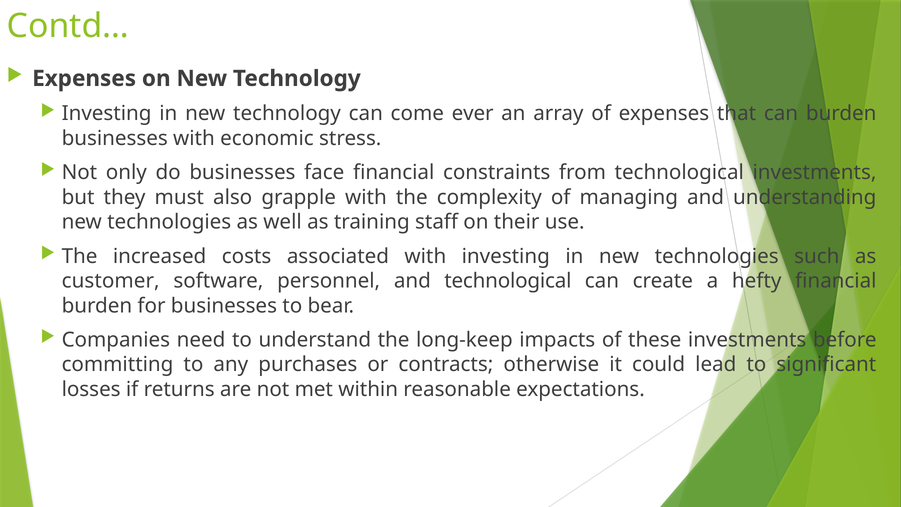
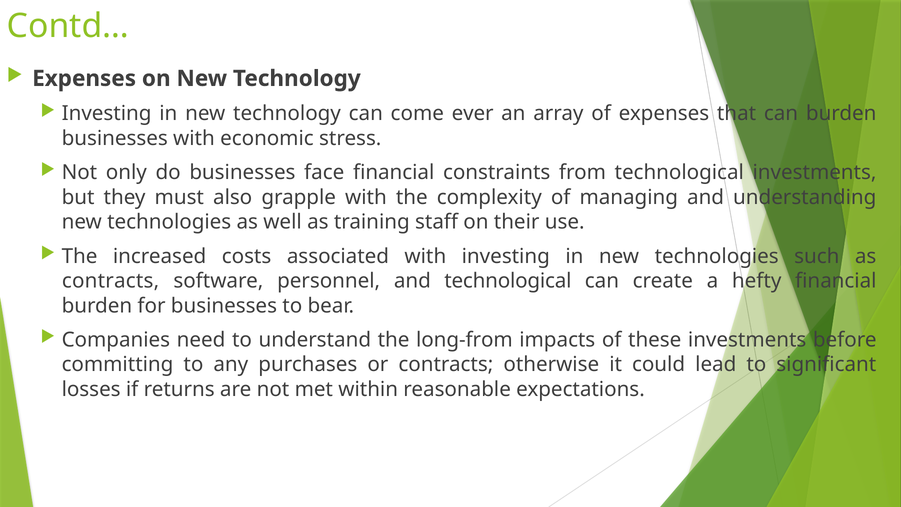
customer at (111, 281): customer -> contracts
long-keep: long-keep -> long-from
